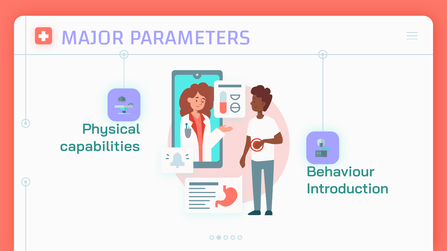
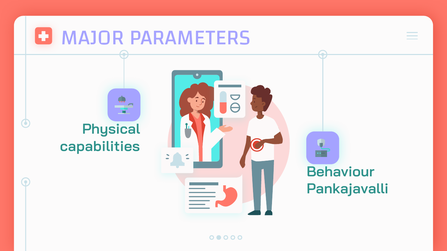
Introduction: Introduction -> Pankajavalli
